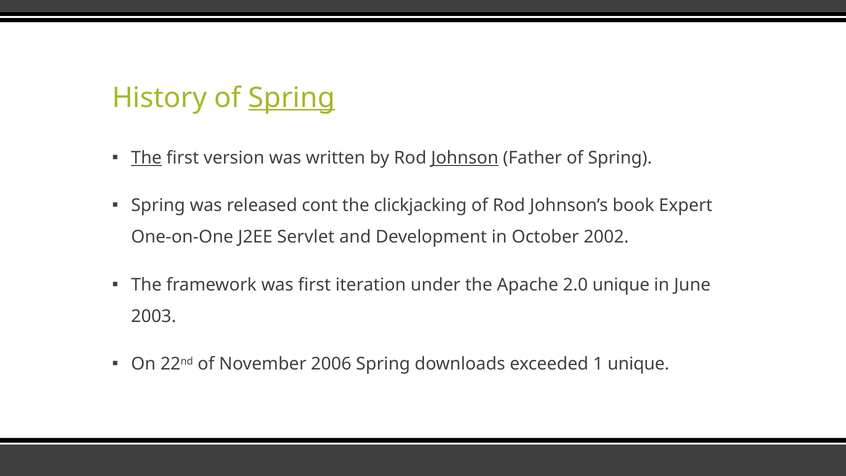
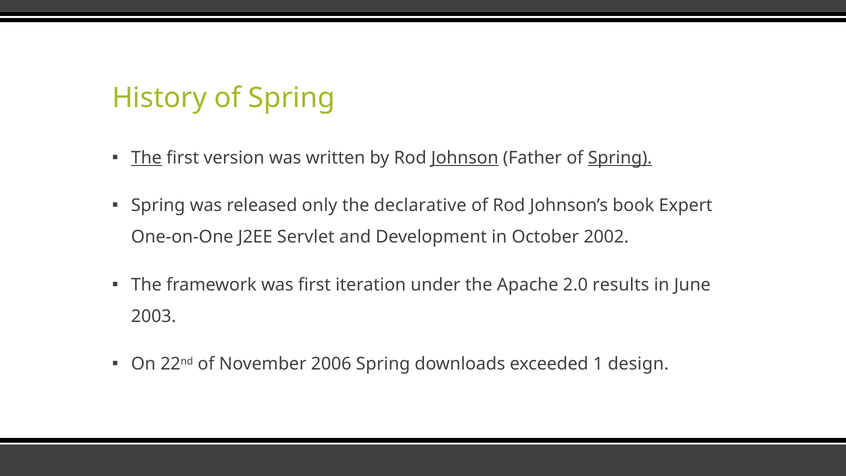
Spring at (292, 98) underline: present -> none
Spring at (620, 158) underline: none -> present
cont: cont -> only
clickjacking: clickjacking -> declarative
2.0 unique: unique -> results
1 unique: unique -> design
